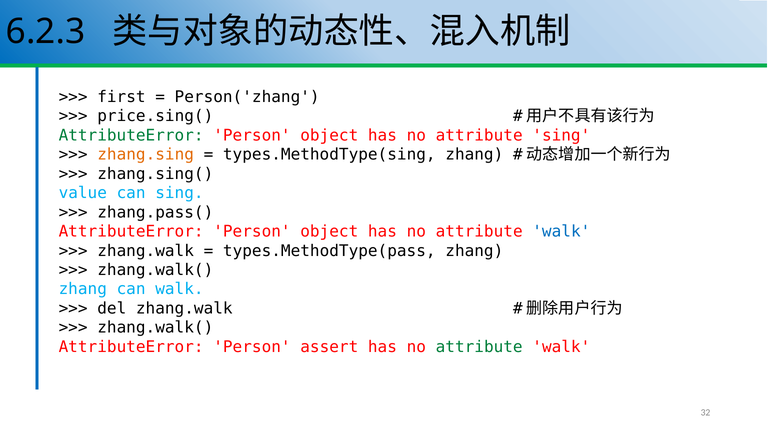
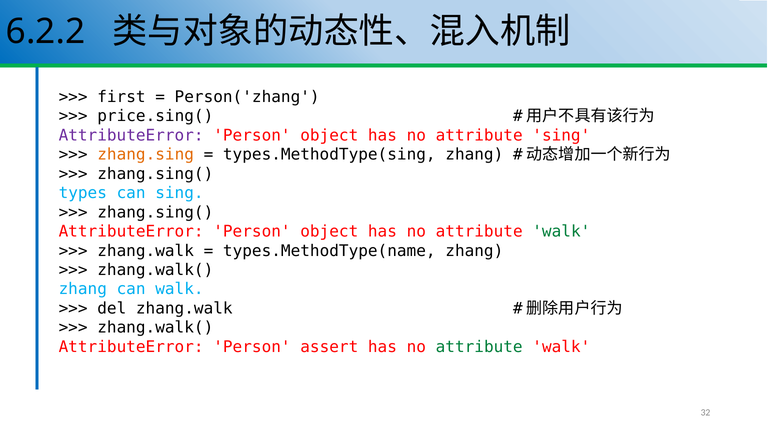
6.2.3: 6.2.3 -> 6.2.2
AttributeError at (131, 136) colour: green -> purple
value: value -> types
zhang.pass( at (155, 213): zhang.pass( -> zhang.sing(
walk at (561, 232) colour: blue -> green
types.MethodType(pass: types.MethodType(pass -> types.MethodType(name
